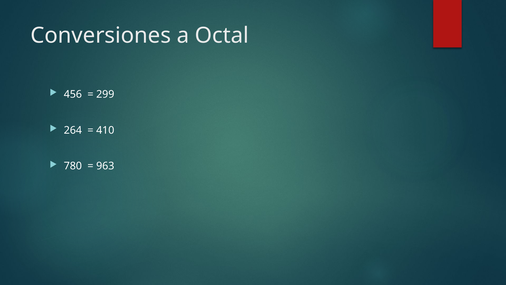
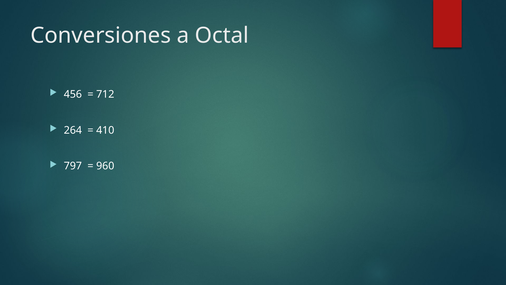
299: 299 -> 712
780: 780 -> 797
963: 963 -> 960
